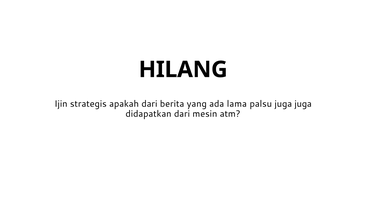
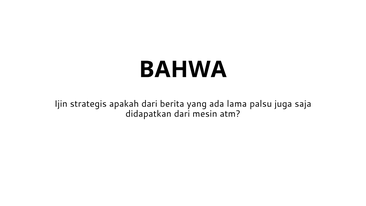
HILANG: HILANG -> BAHWA
juga juga: juga -> saja
